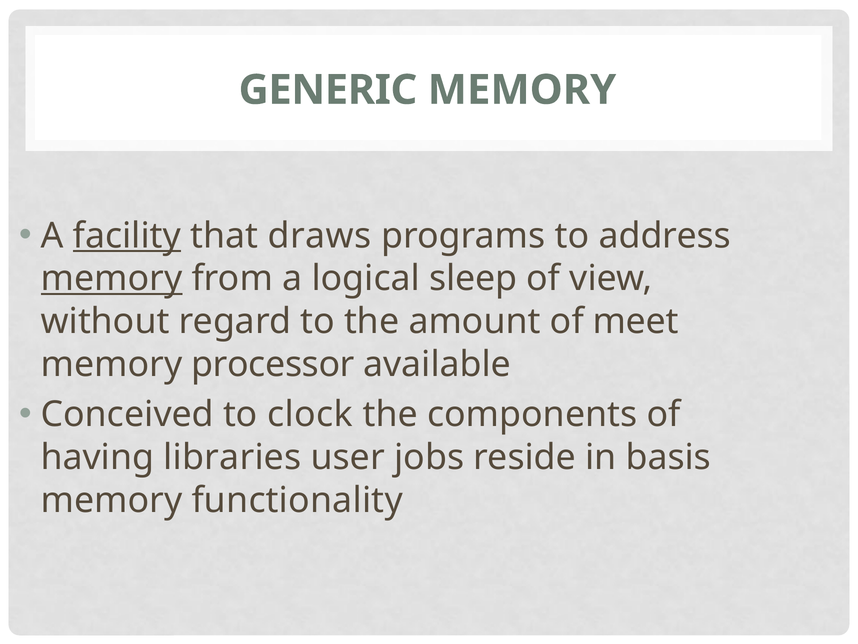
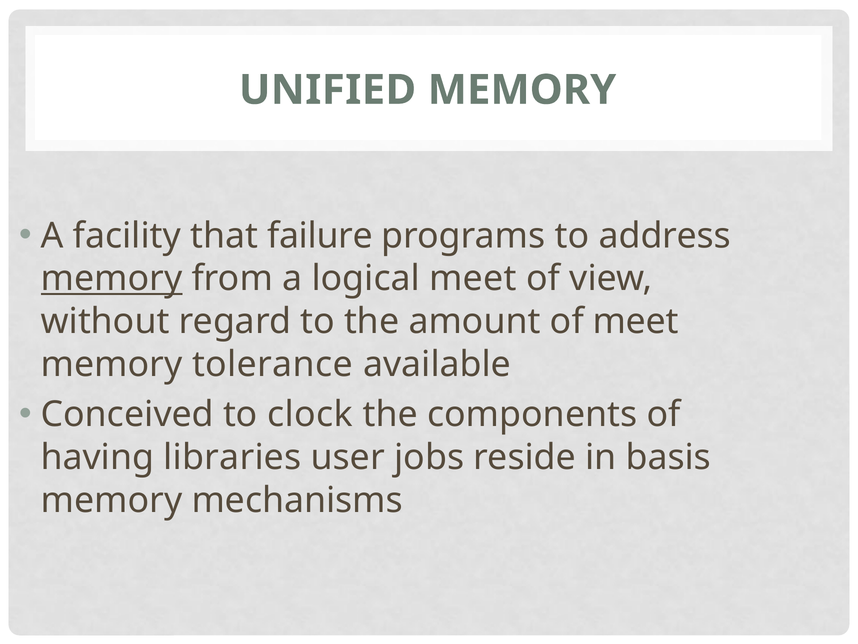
GENERIC: GENERIC -> UNIFIED
facility underline: present -> none
draws: draws -> failure
logical sleep: sleep -> meet
processor: processor -> tolerance
functionality: functionality -> mechanisms
